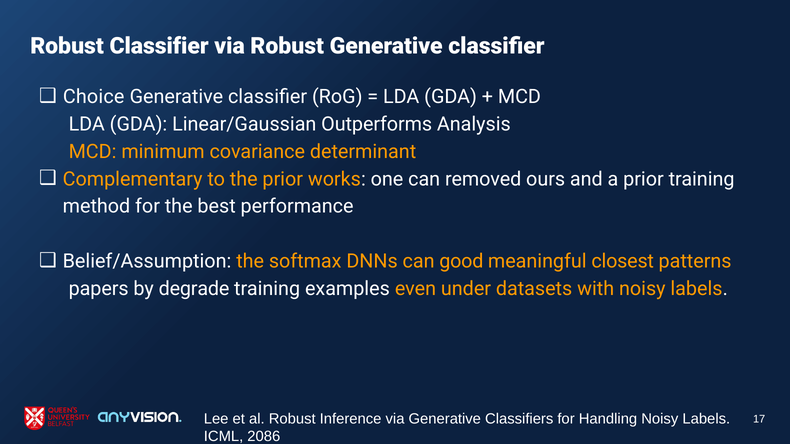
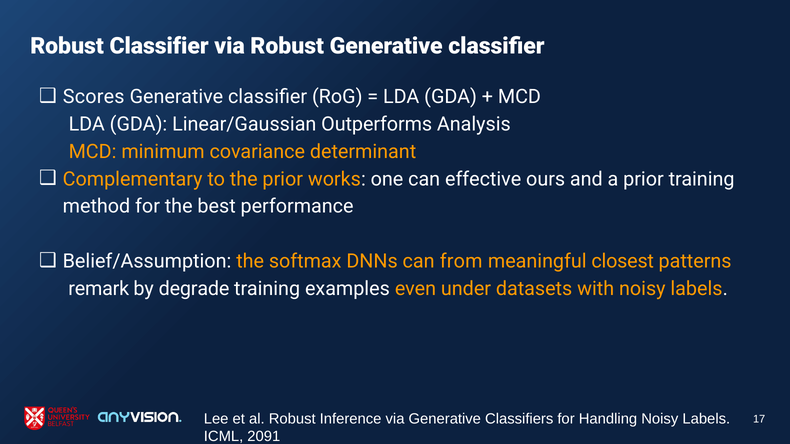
Choice: Choice -> Scores
removed: removed -> effective
good: good -> from
papers: papers -> remark
2086: 2086 -> 2091
